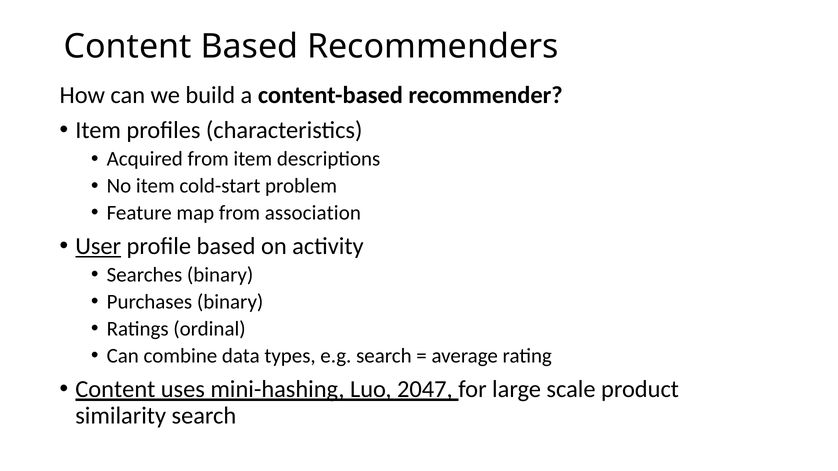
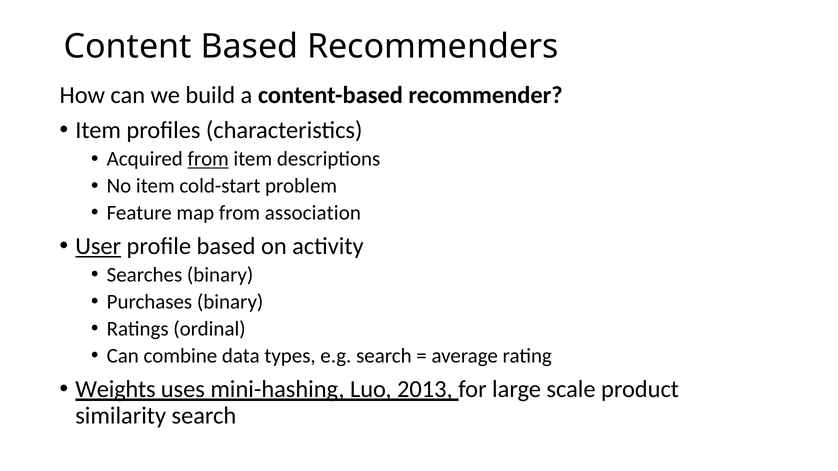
from at (208, 159) underline: none -> present
Content at (115, 390): Content -> Weights
2047: 2047 -> 2013
